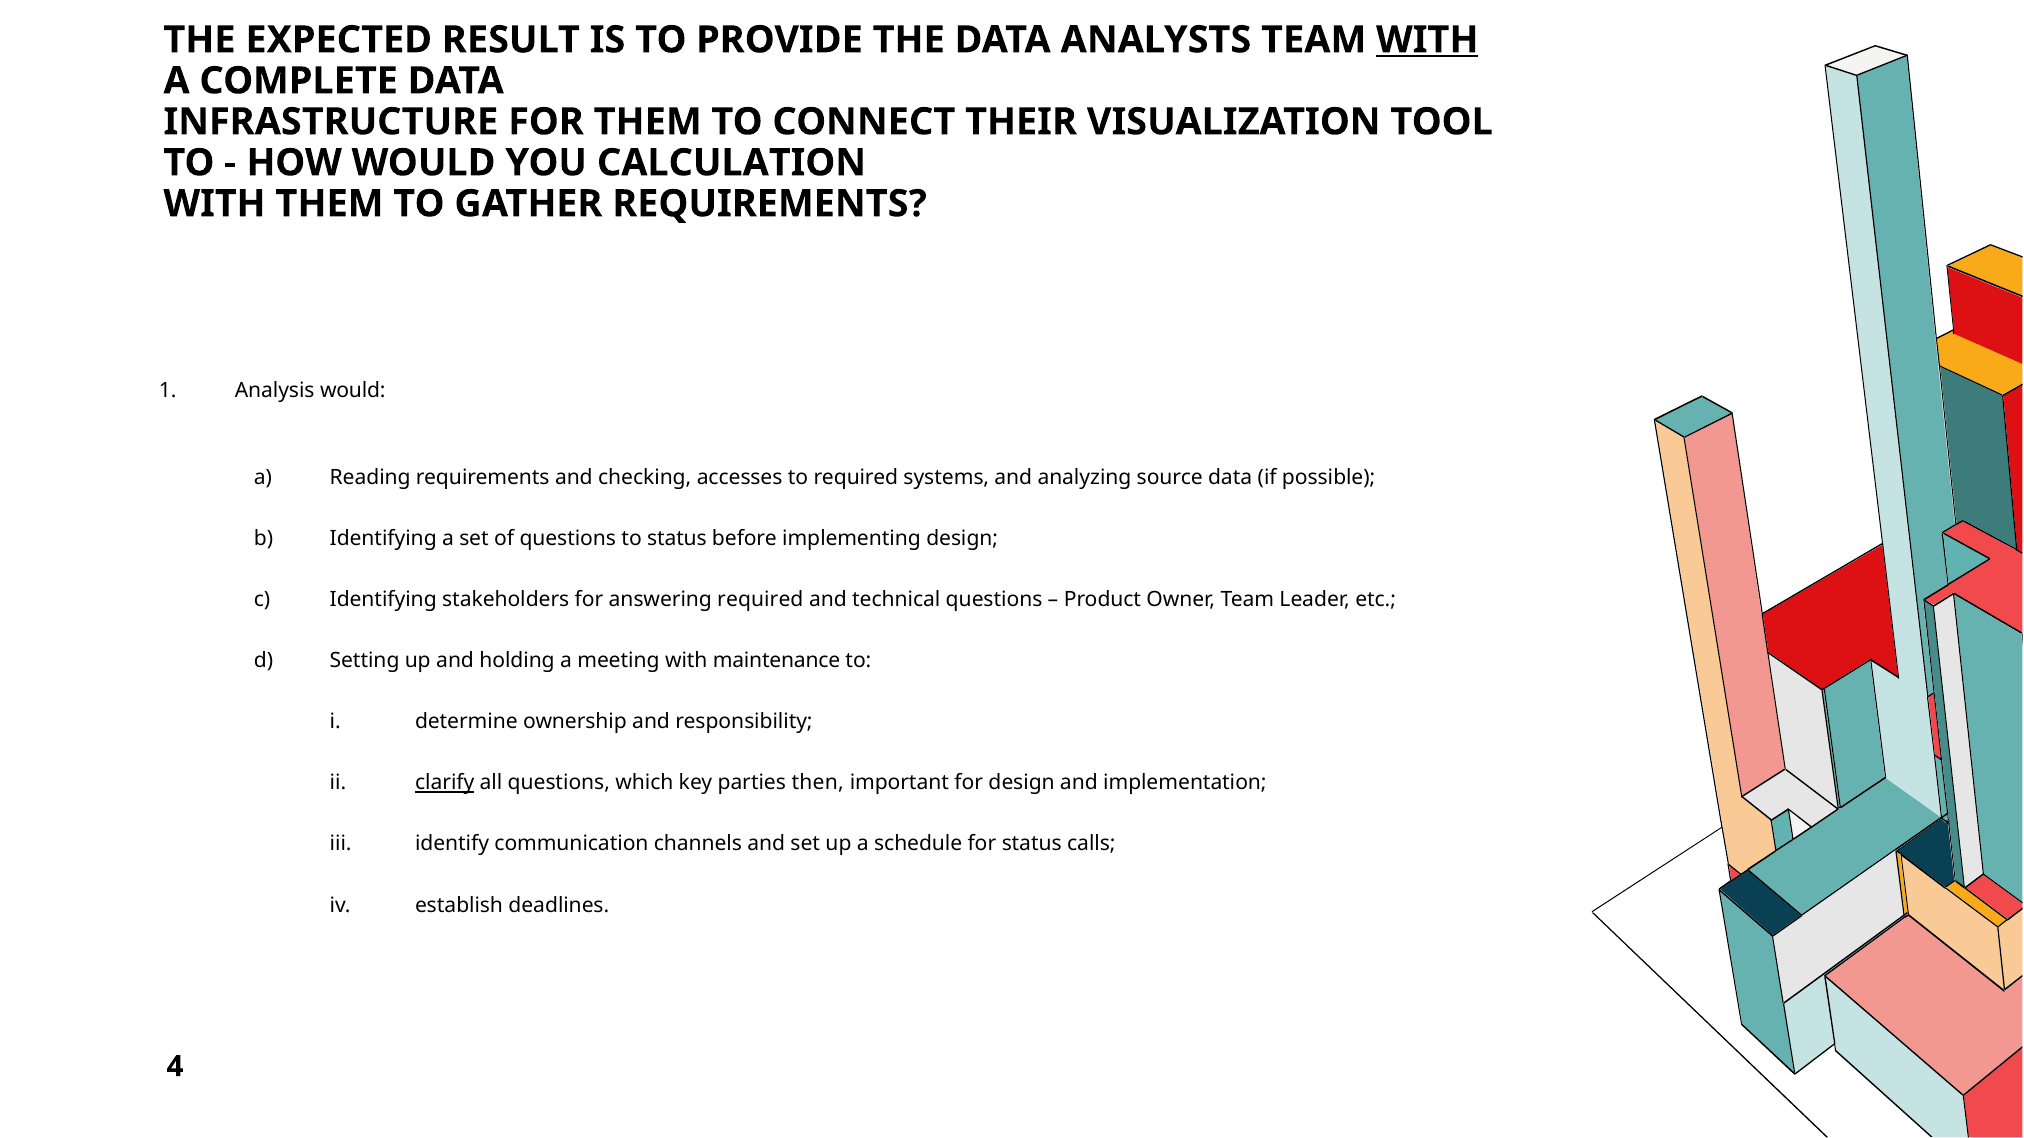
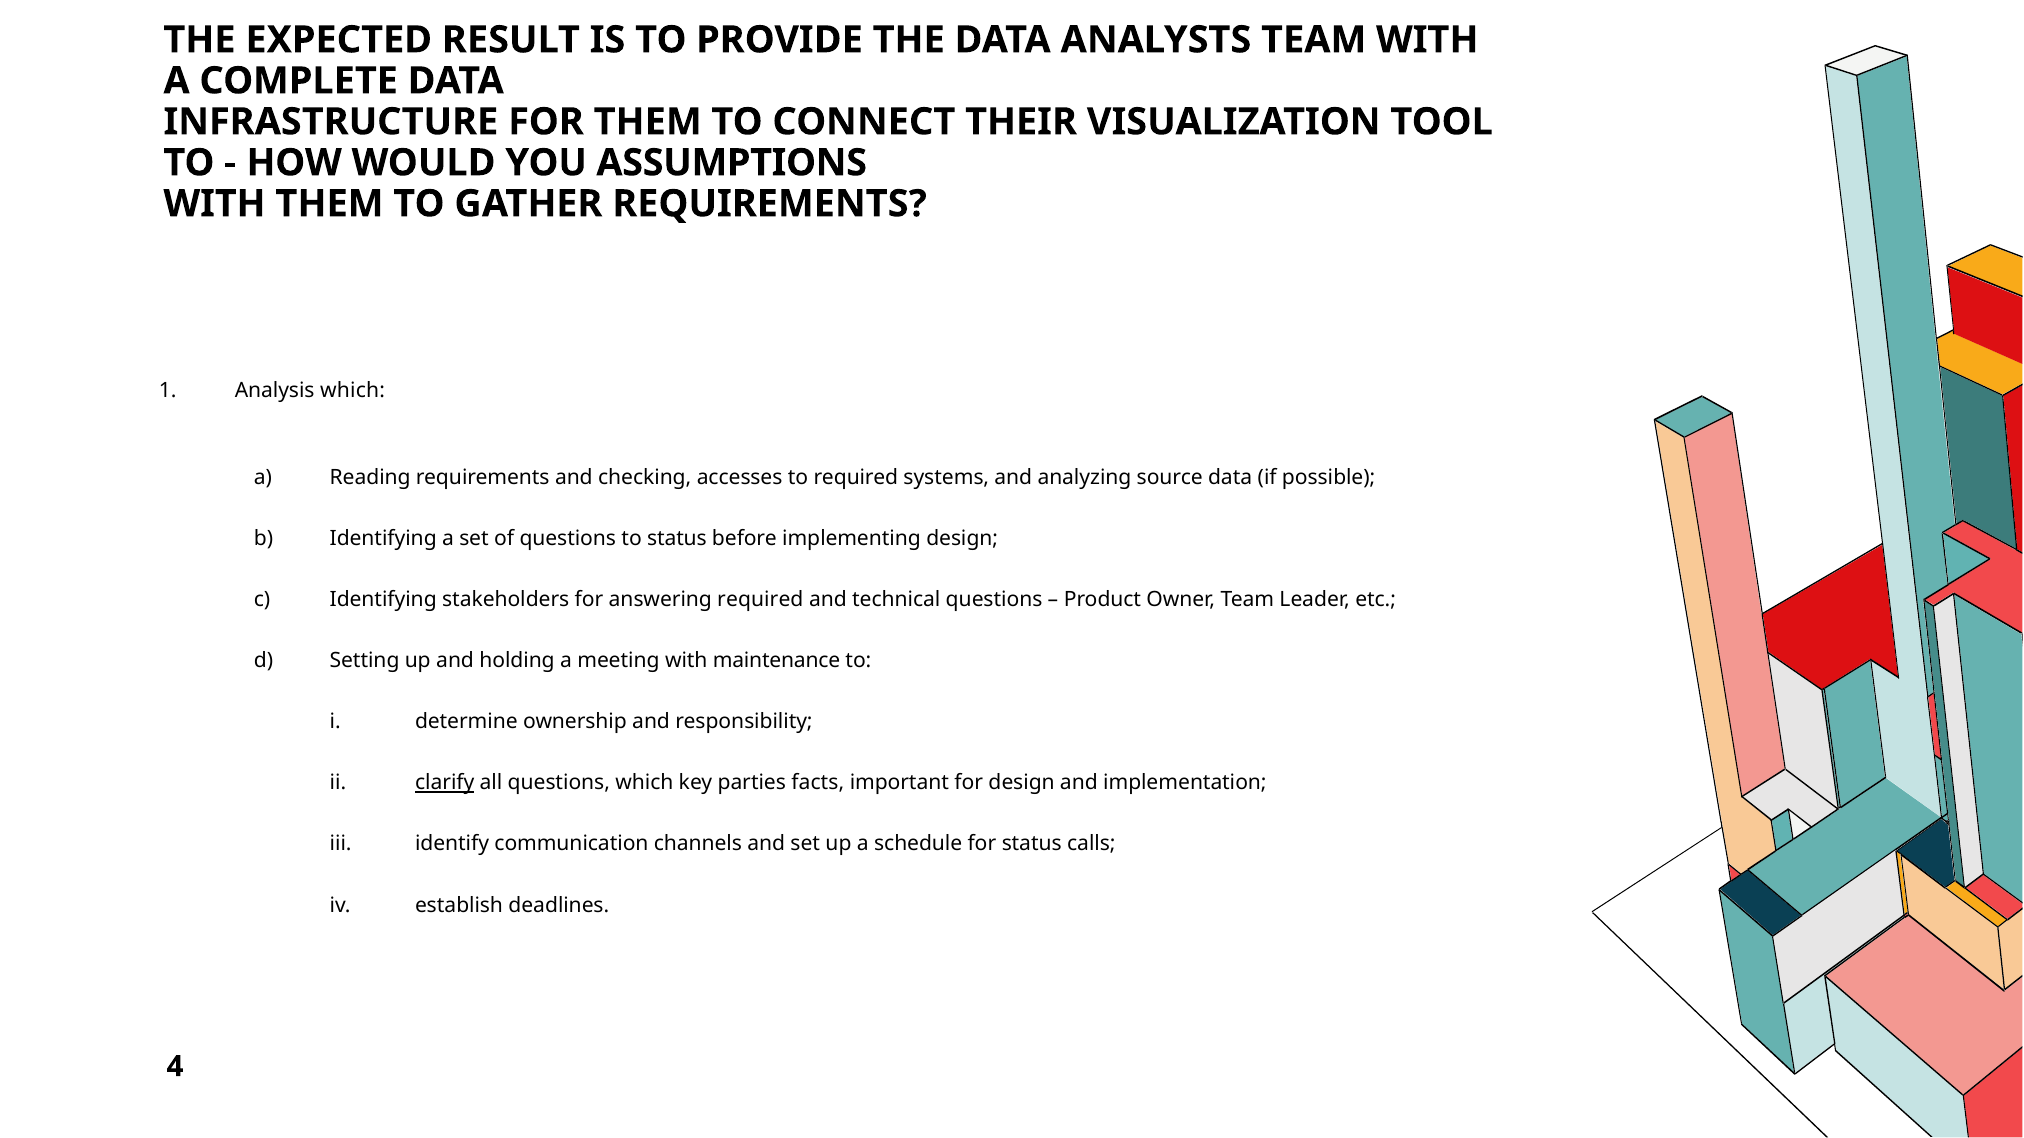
WITH at (1427, 40) underline: present -> none
CALCULATION: CALCULATION -> ASSUMPTIONS
Analysis would: would -> which
then: then -> facts
